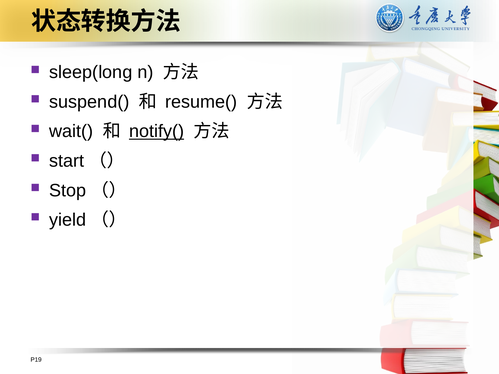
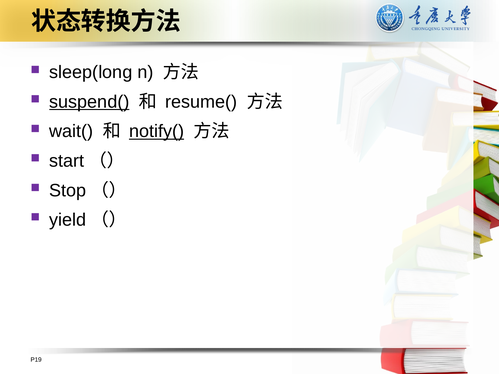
suspend( underline: none -> present
